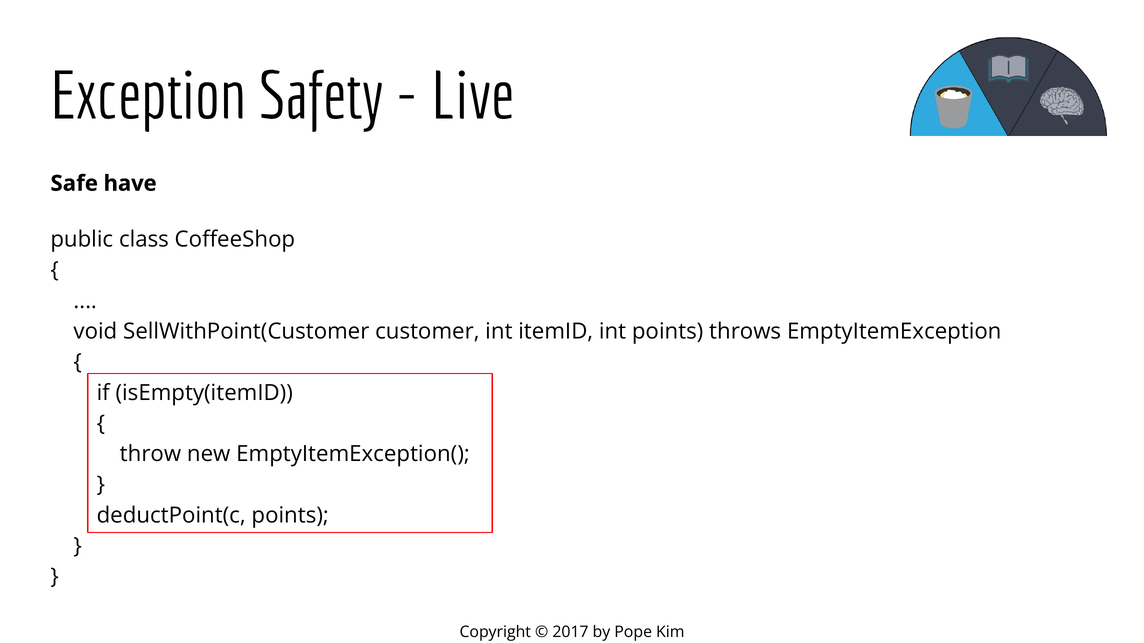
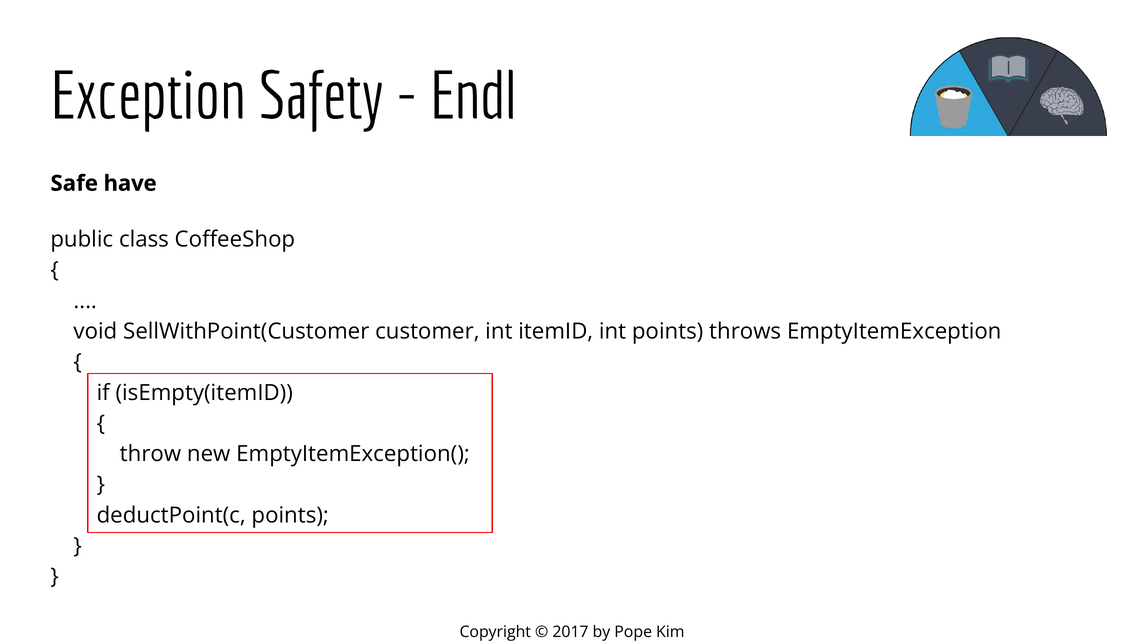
Live: Live -> Endl
